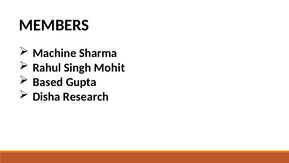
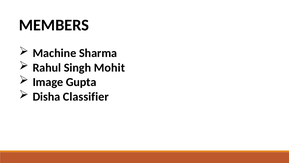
Based: Based -> Image
Research: Research -> Classifier
